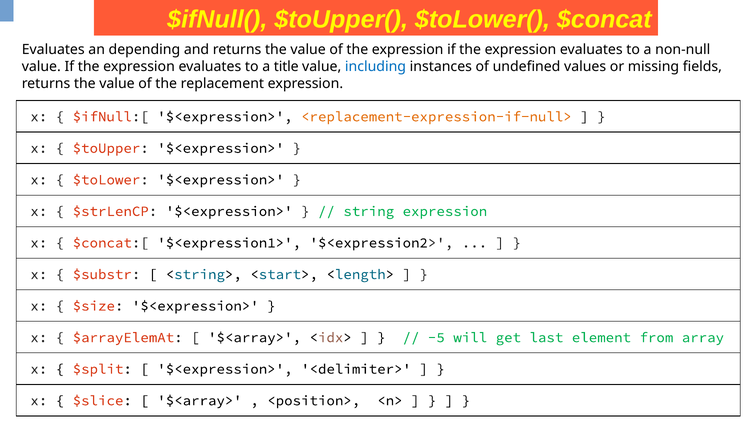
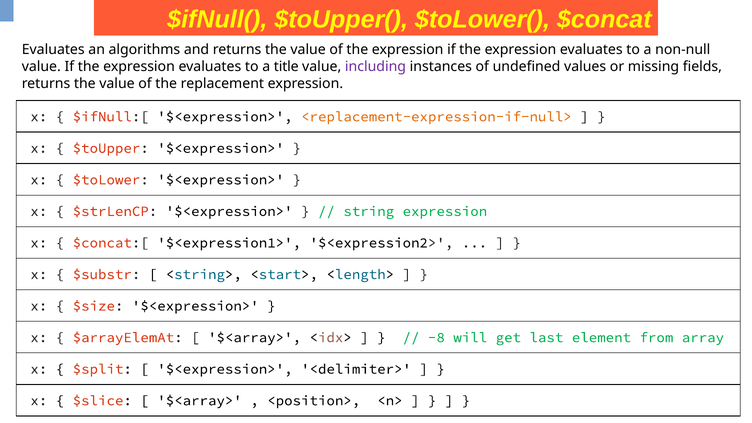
depending: depending -> algorithms
including colour: blue -> purple
-5: -5 -> -8
